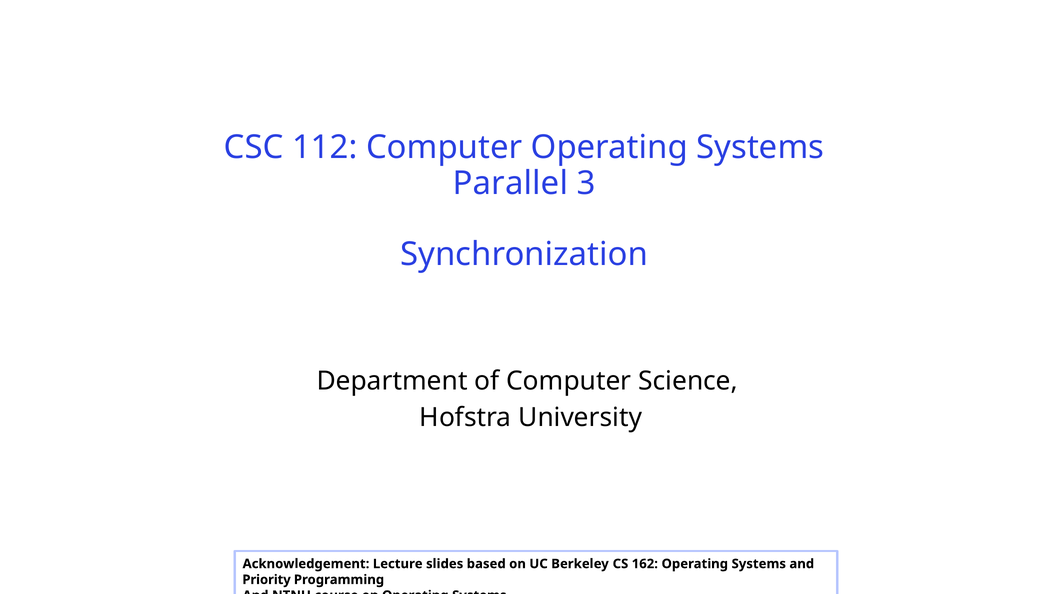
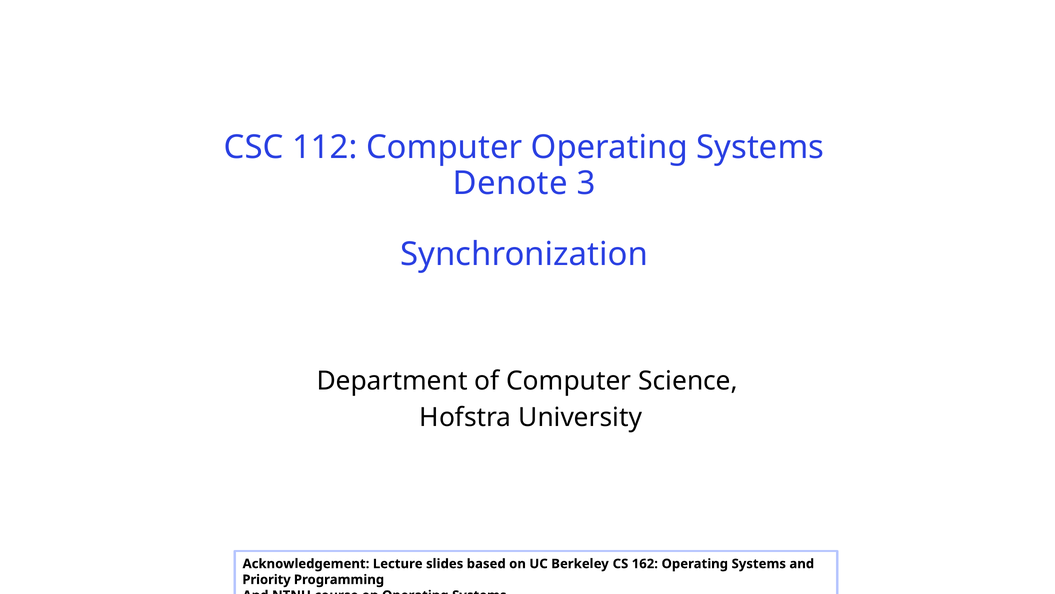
Parallel: Parallel -> Denote
